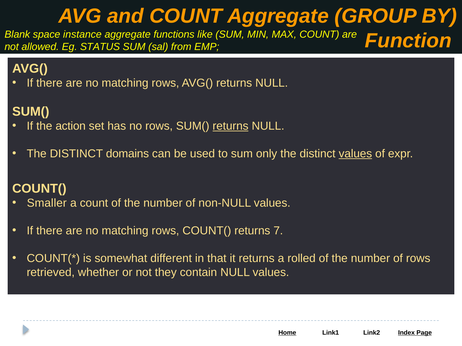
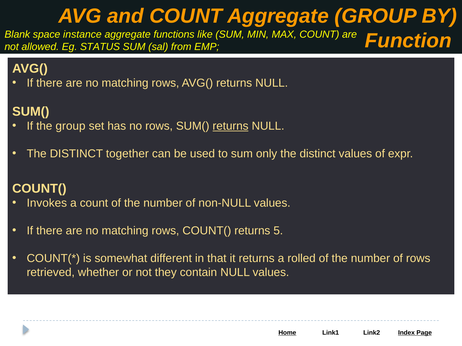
the action: action -> group
domains: domains -> together
values at (355, 154) underline: present -> none
Smaller: Smaller -> Invokes
7: 7 -> 5
